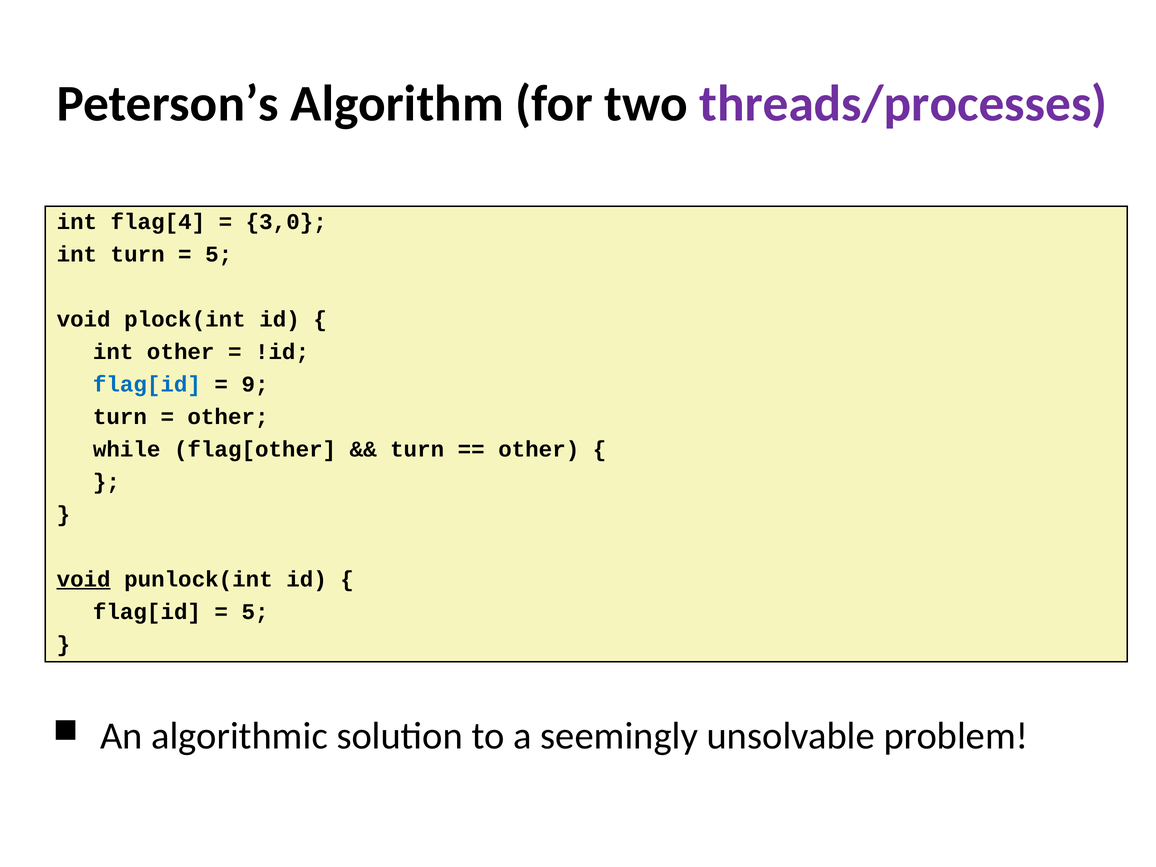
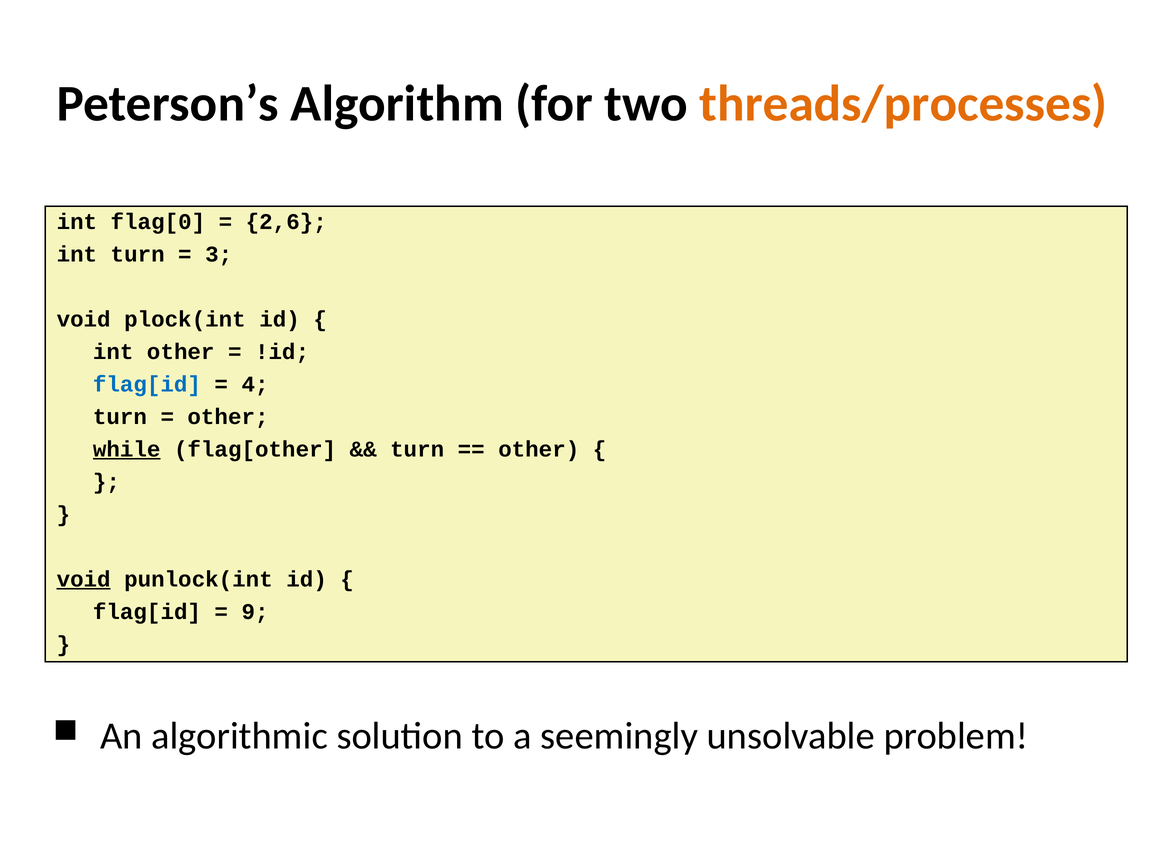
threads/processes colour: purple -> orange
flag[4: flag[4 -> flag[0
3,0: 3,0 -> 2,6
5 at (219, 254): 5 -> 3
9: 9 -> 4
while underline: none -> present
5 at (255, 612): 5 -> 9
